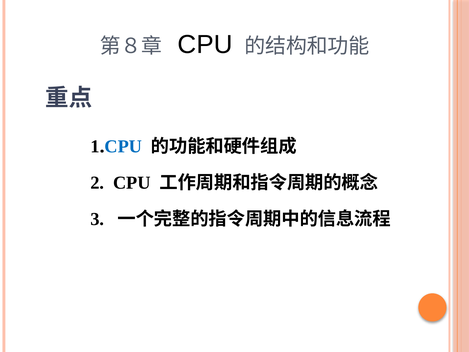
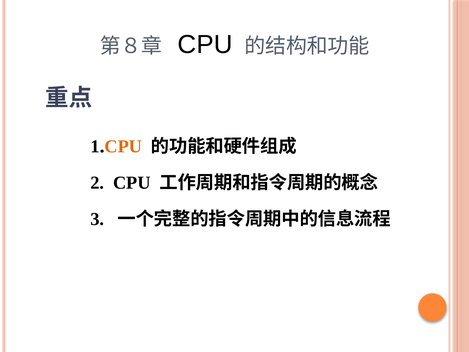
CPU at (123, 146) colour: blue -> orange
